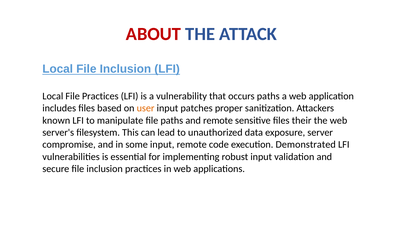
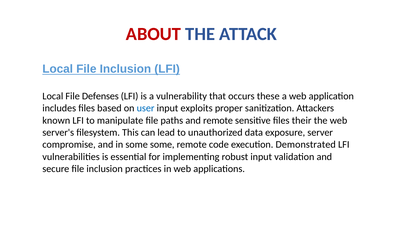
File Practices: Practices -> Defenses
occurs paths: paths -> these
user colour: orange -> blue
patches: patches -> exploits
some input: input -> some
